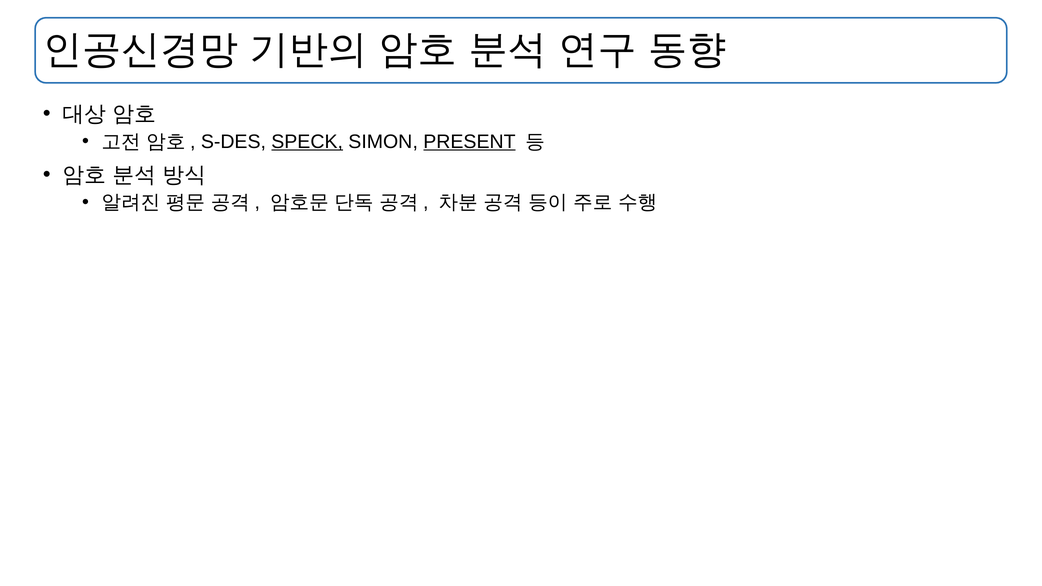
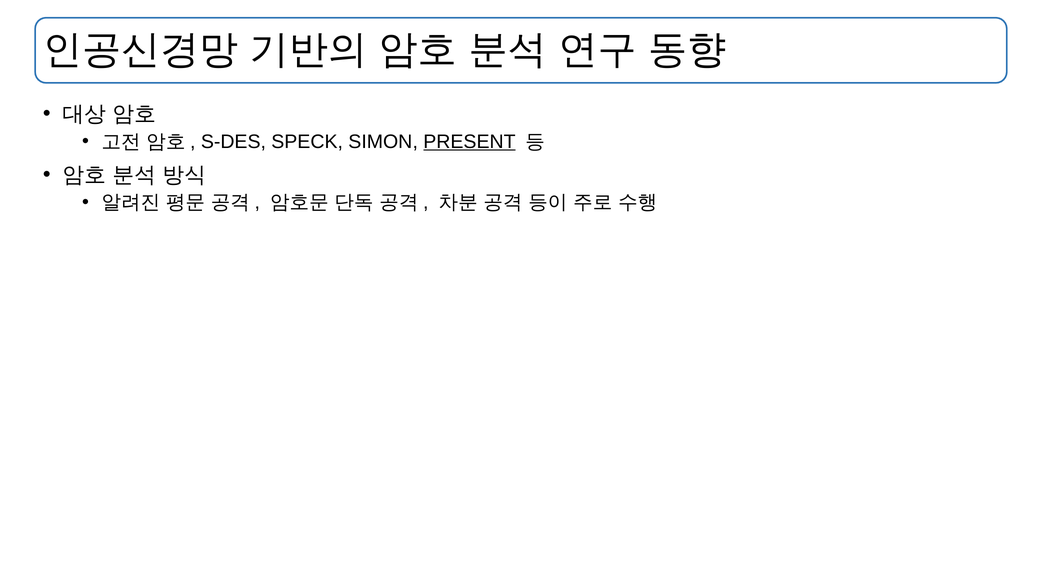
SPECK underline: present -> none
